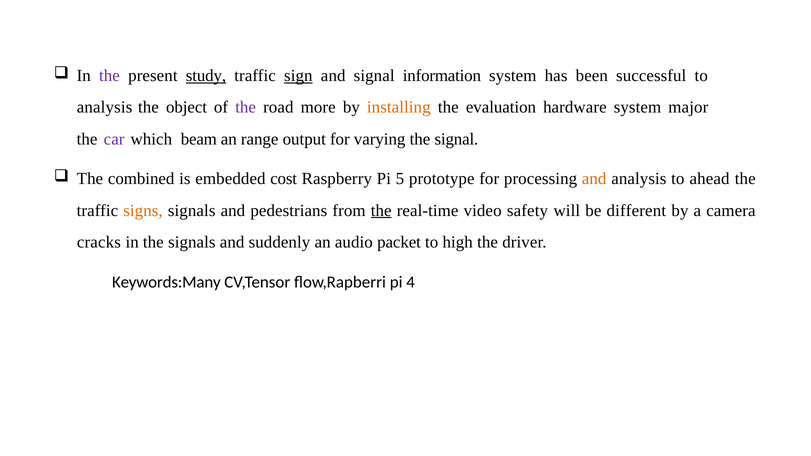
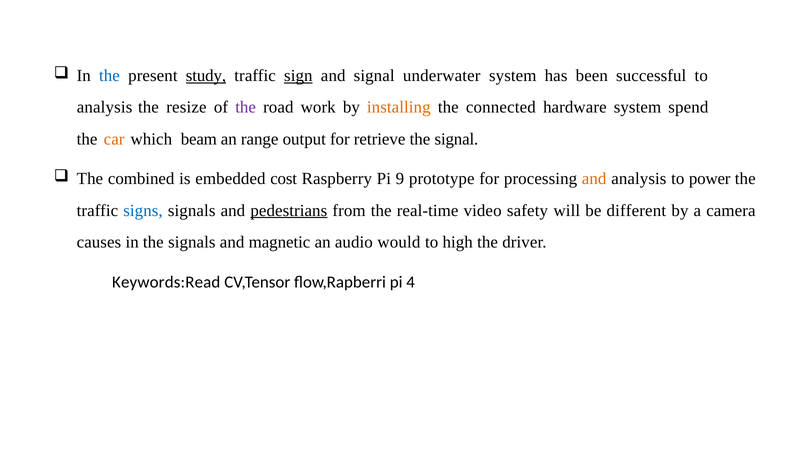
the at (109, 76) colour: purple -> blue
information: information -> underwater
object: object -> resize
more: more -> work
evaluation: evaluation -> connected
major: major -> spend
car colour: purple -> orange
varying: varying -> retrieve
5: 5 -> 9
ahead: ahead -> power
signs colour: orange -> blue
pedestrians underline: none -> present
the at (381, 211) underline: present -> none
cracks: cracks -> causes
suddenly: suddenly -> magnetic
packet: packet -> would
Keywords:Many: Keywords:Many -> Keywords:Read
